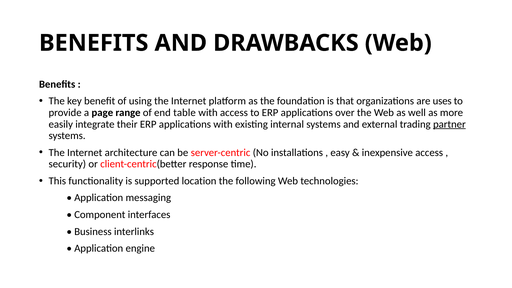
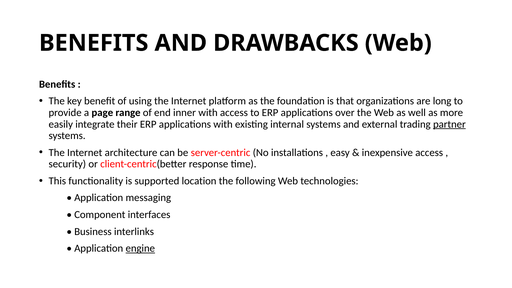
uses: uses -> long
table: table -> inner
engine underline: none -> present
